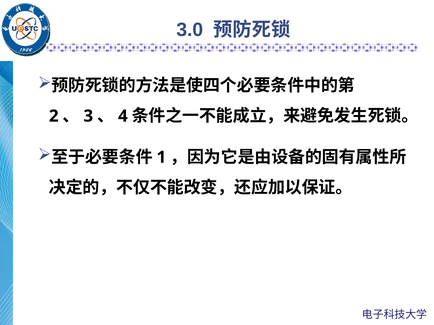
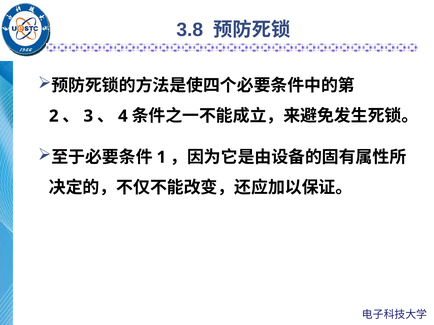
3.0: 3.0 -> 3.8
